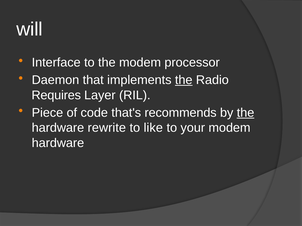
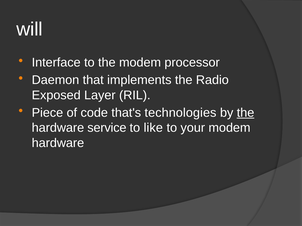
the at (184, 80) underline: present -> none
Requires: Requires -> Exposed
recommends: recommends -> technologies
rewrite: rewrite -> service
